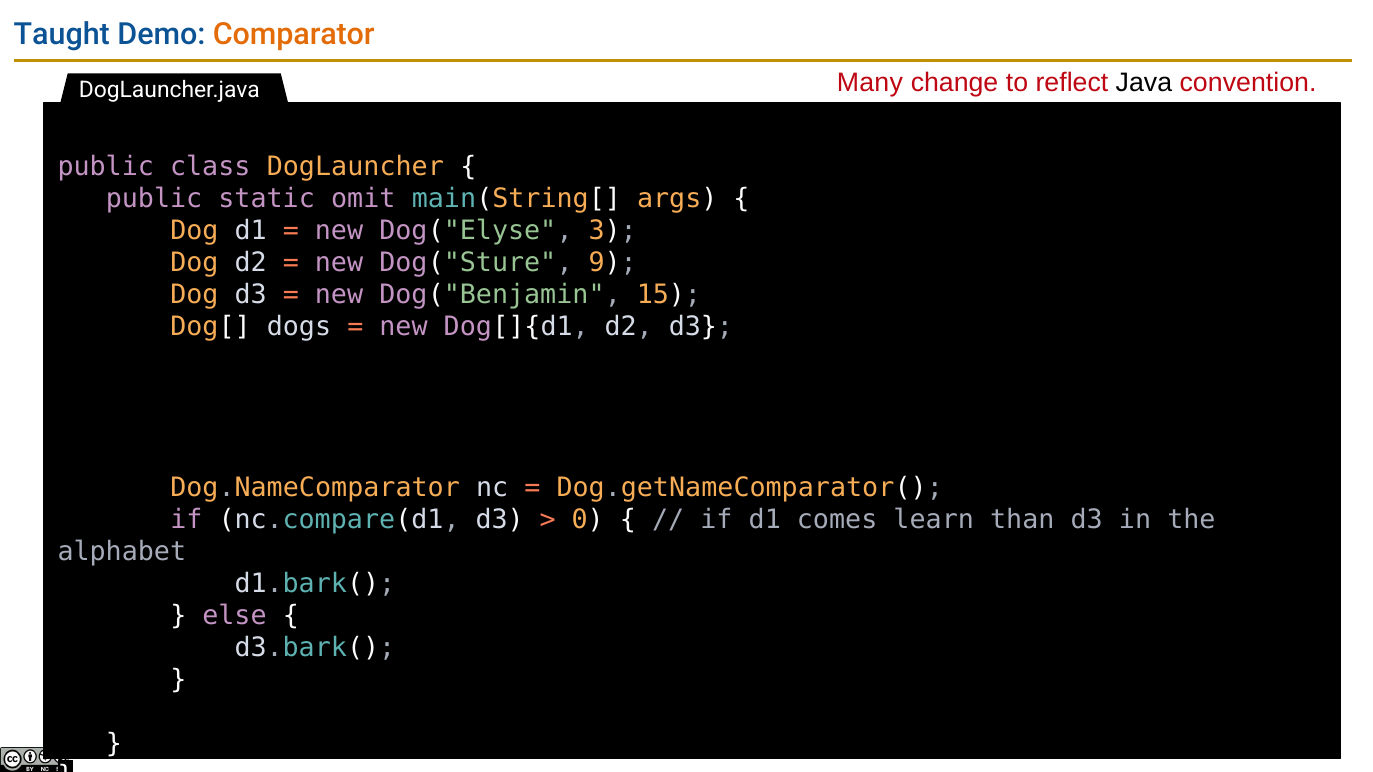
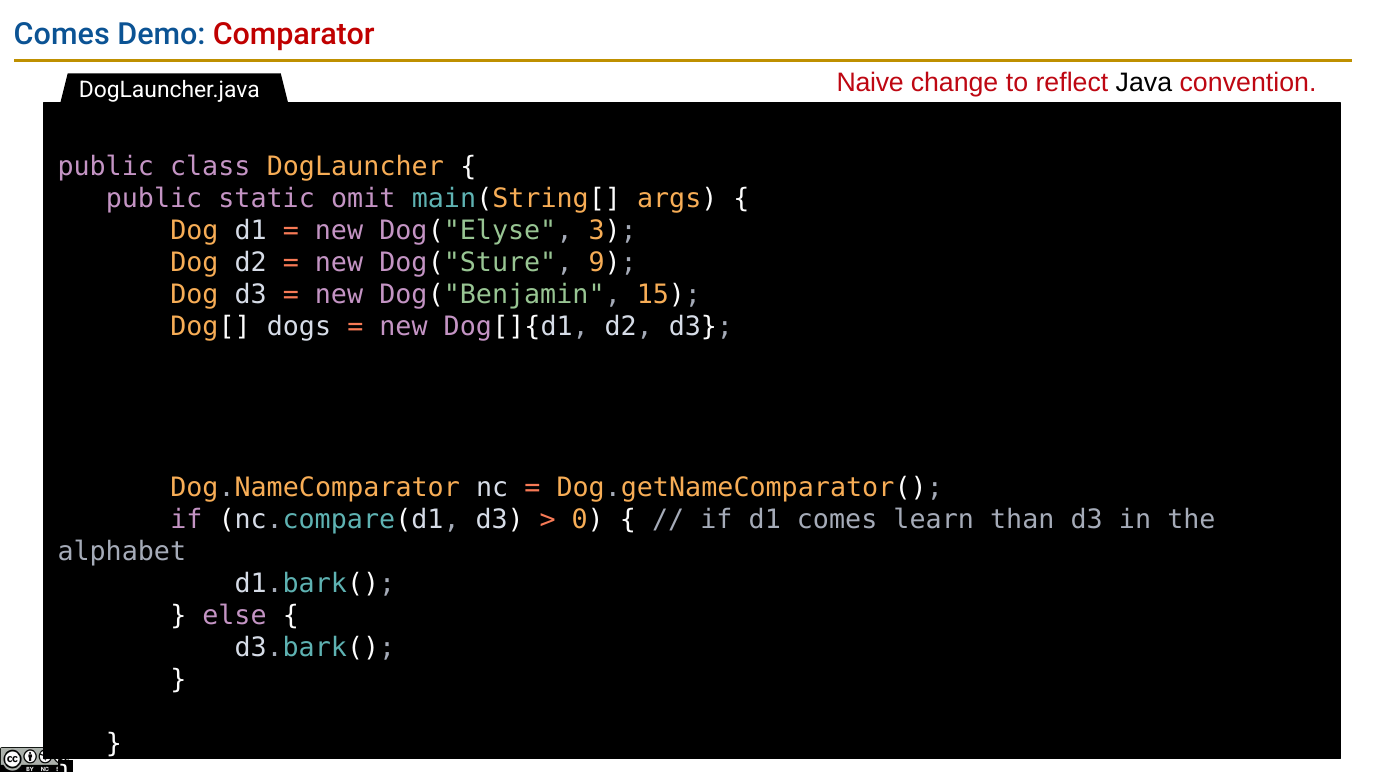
Taught at (62, 34): Taught -> Comes
Comparator colour: orange -> red
Many: Many -> Naive
